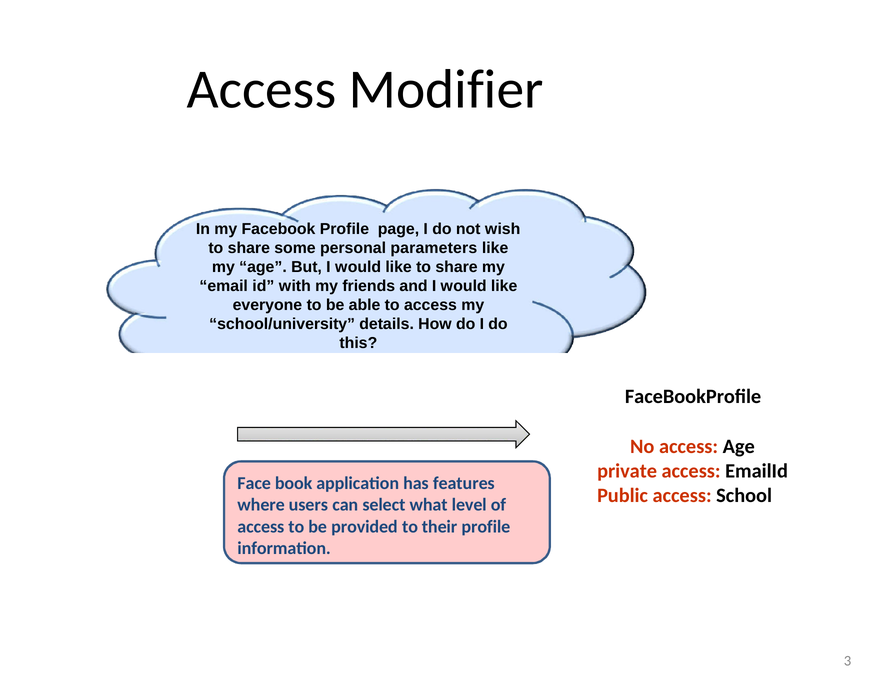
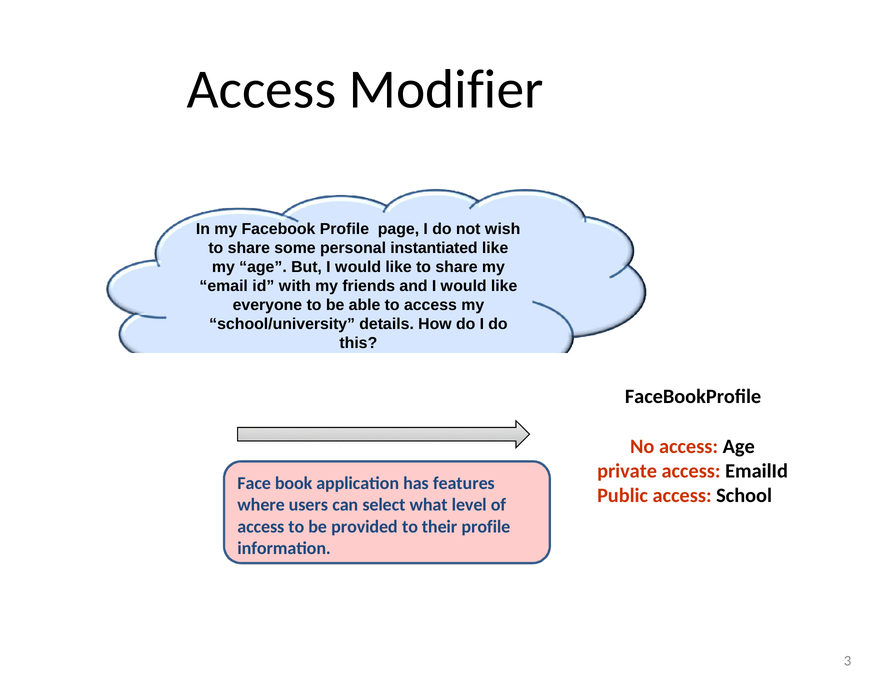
parameters: parameters -> instantiated
